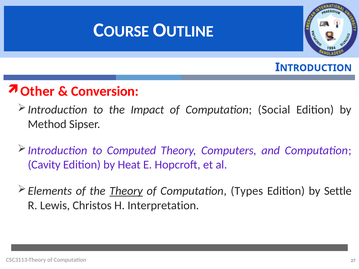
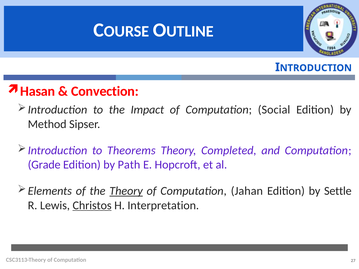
Other: Other -> Hasan
Conversion: Conversion -> Convection
Computed: Computed -> Theorems
Computers: Computers -> Completed
Cavity: Cavity -> Grade
Heat: Heat -> Path
Types: Types -> Jahan
Christos underline: none -> present
